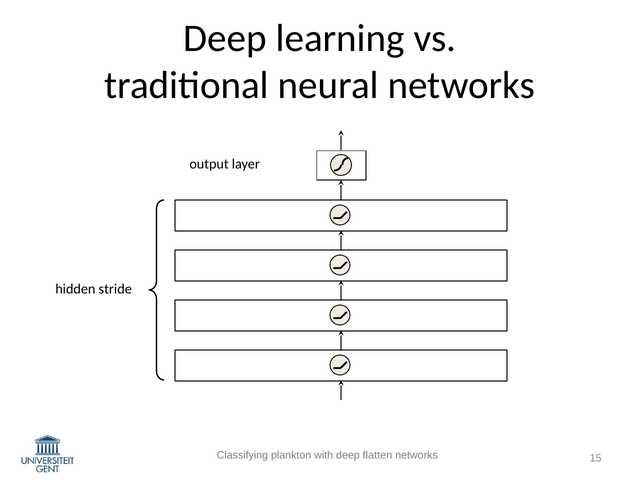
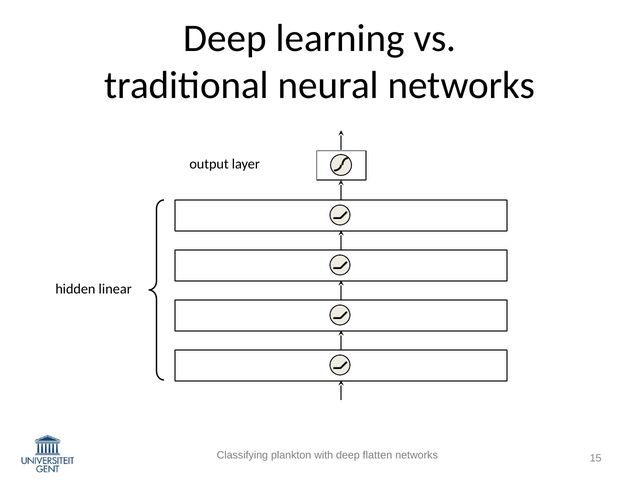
stride: stride -> linear
